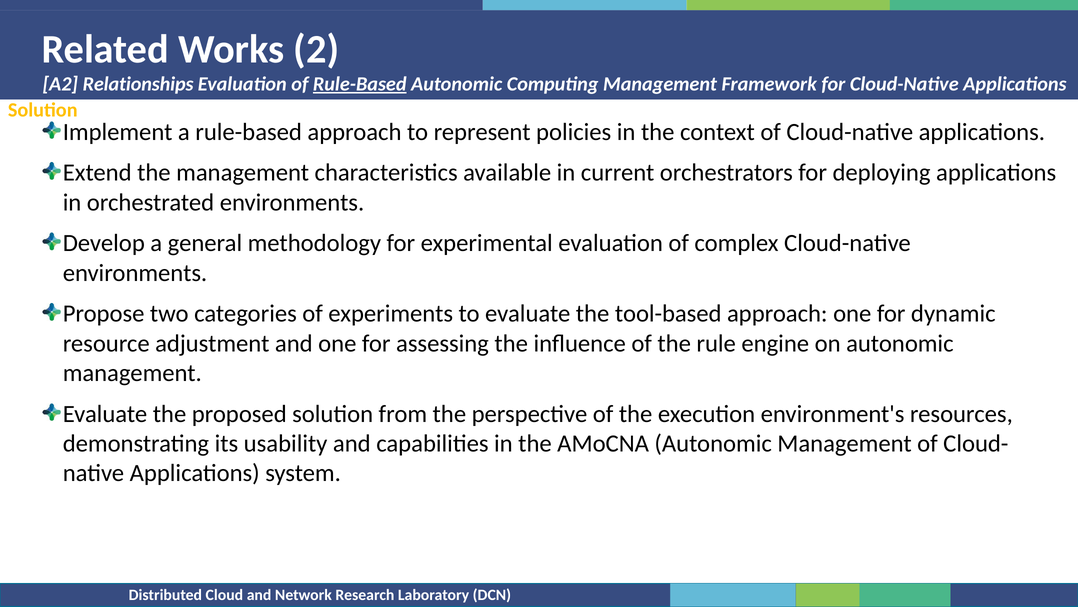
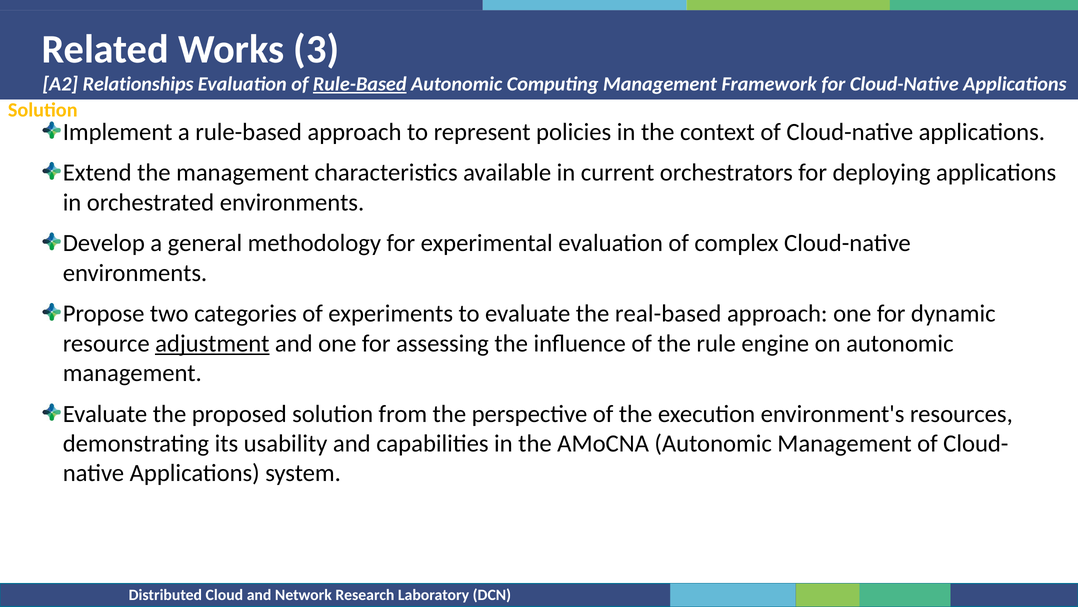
2: 2 -> 3
tool-based: tool-based -> real-based
adjustment underline: none -> present
